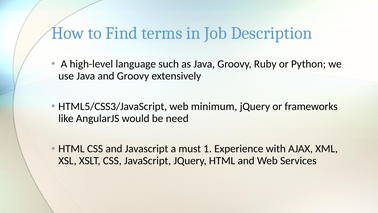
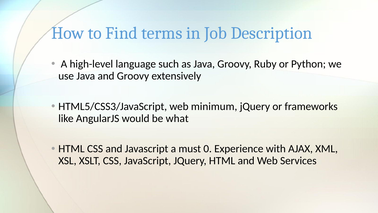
need: need -> what
1: 1 -> 0
